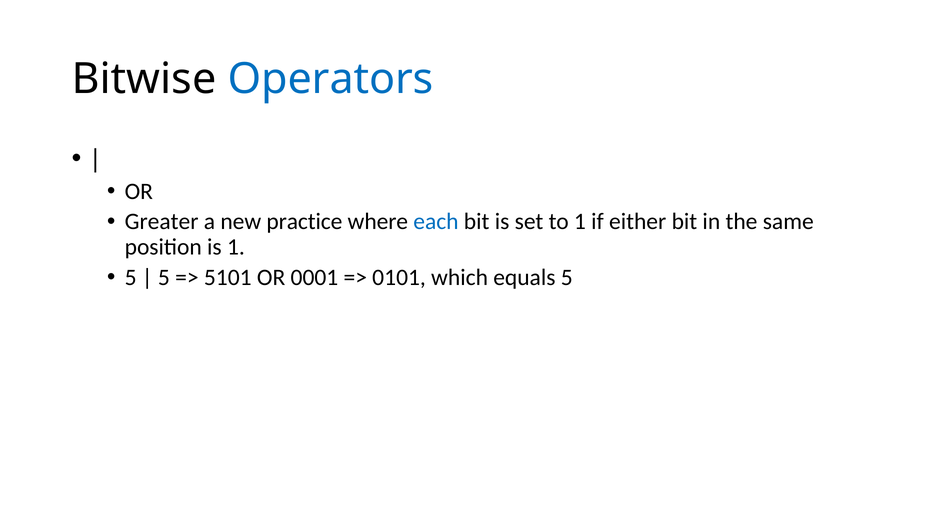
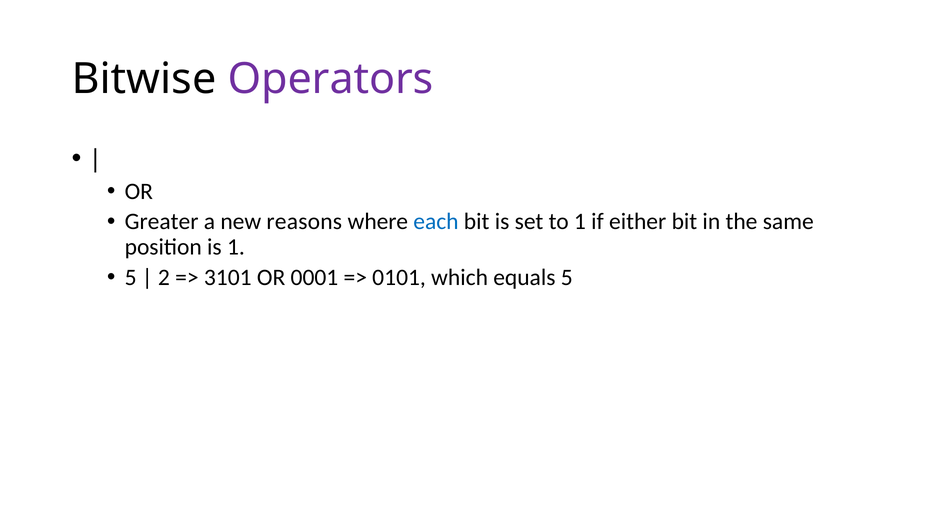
Operators colour: blue -> purple
practice: practice -> reasons
5 at (164, 278): 5 -> 2
5101: 5101 -> 3101
